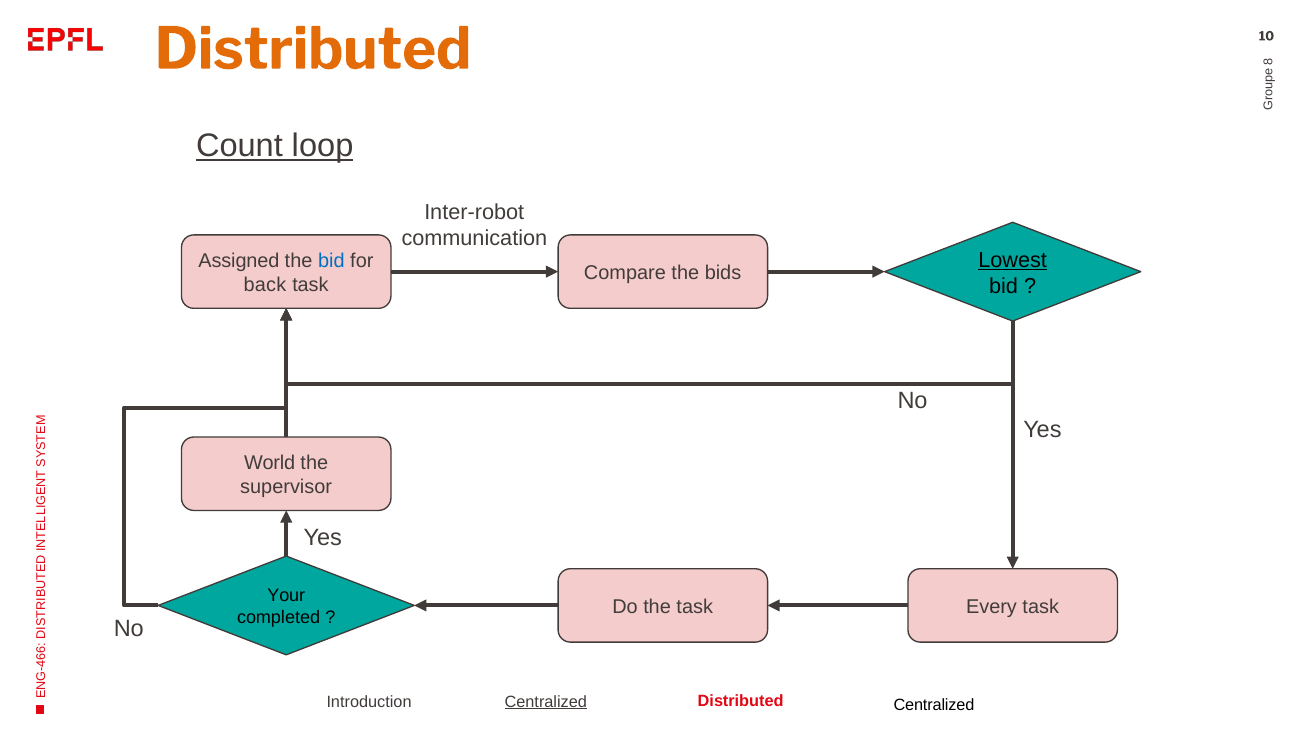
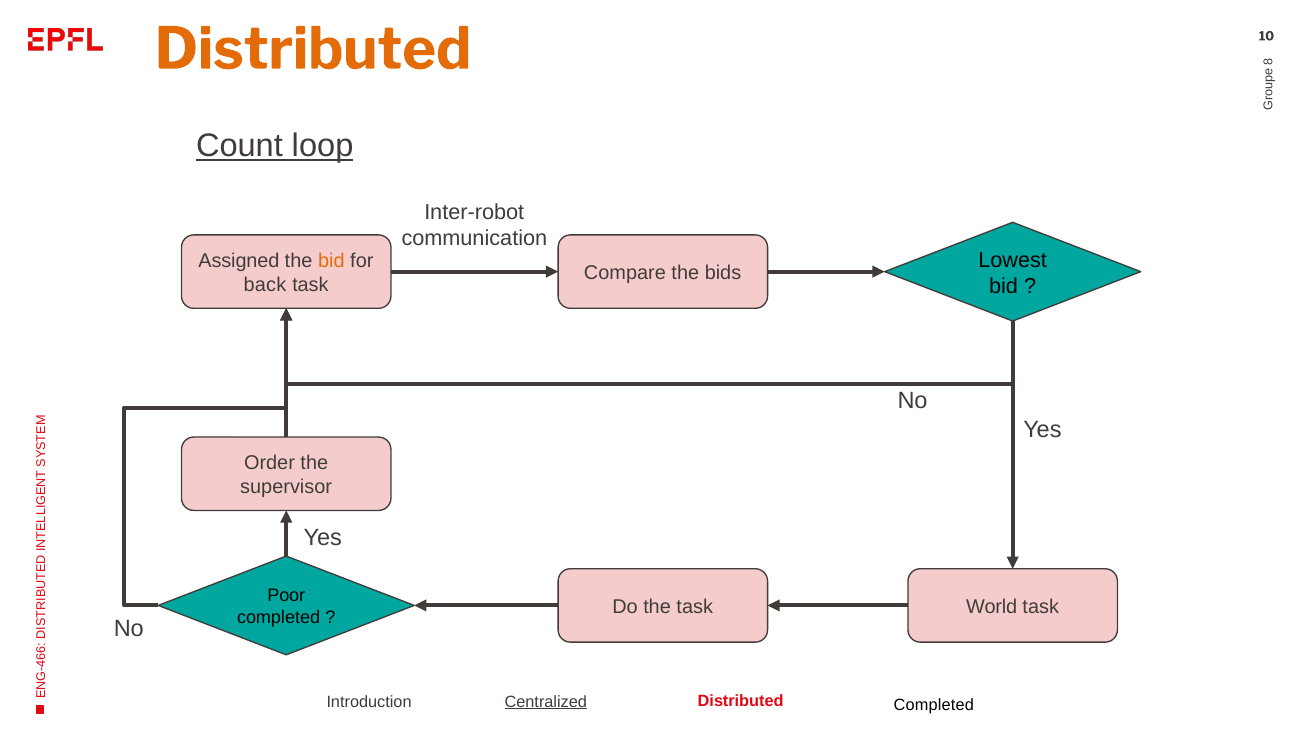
Lowest underline: present -> none
bid at (331, 261) colour: blue -> orange
World: World -> Order
Your: Your -> Poor
Every: Every -> World
Distributed Centralized: Centralized -> Completed
